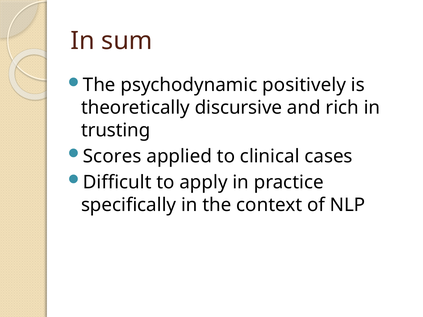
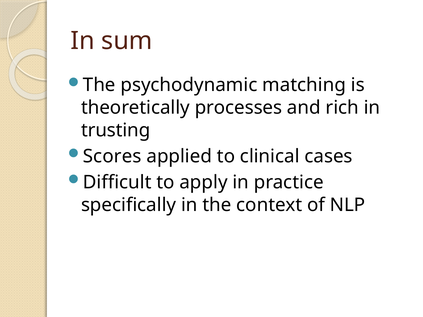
positively: positively -> matching
discursive: discursive -> processes
